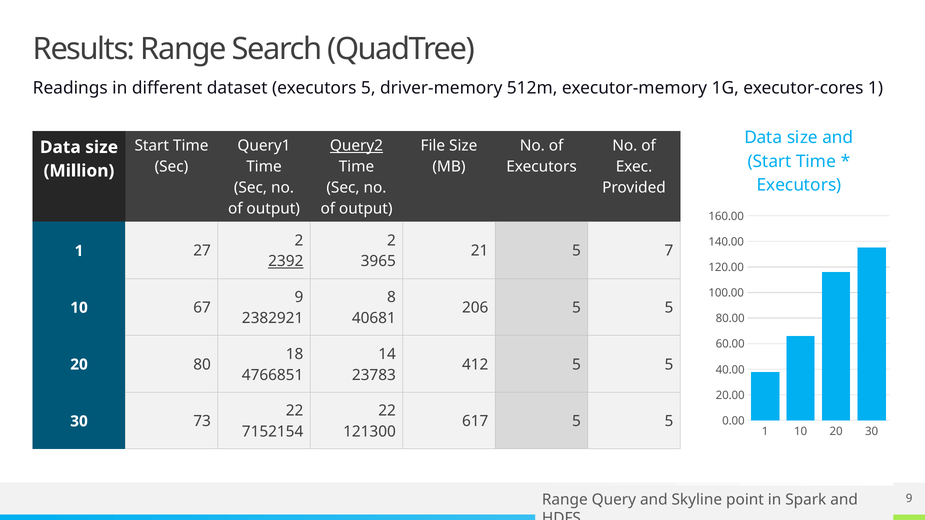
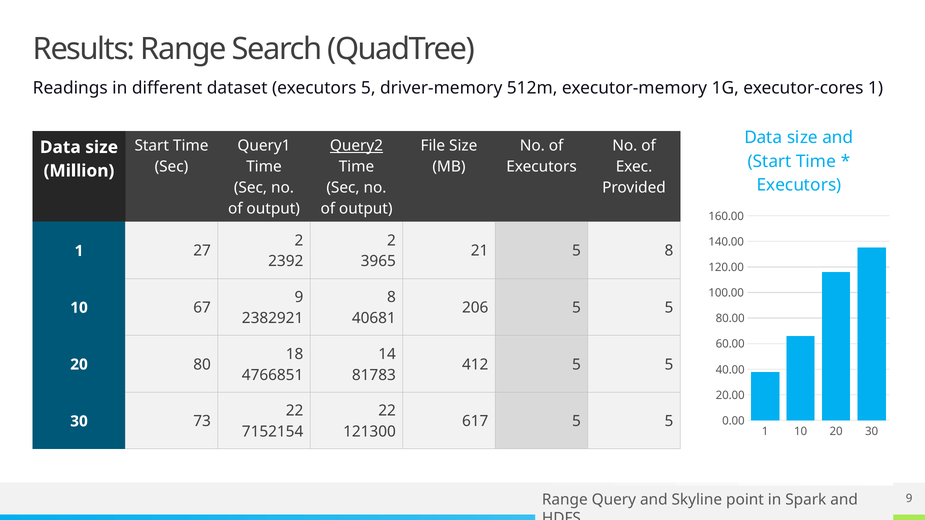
5 7: 7 -> 8
2392 underline: present -> none
23783: 23783 -> 81783
